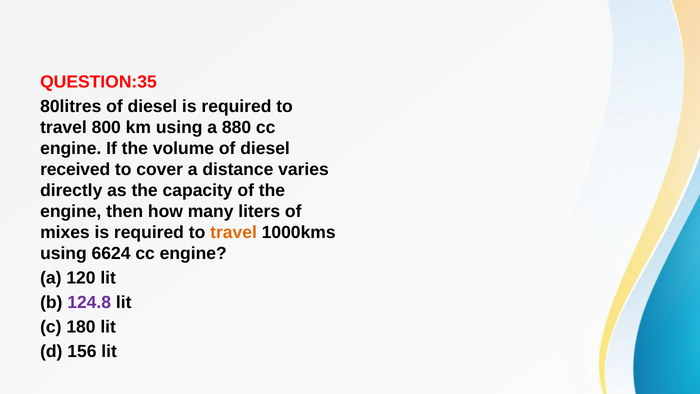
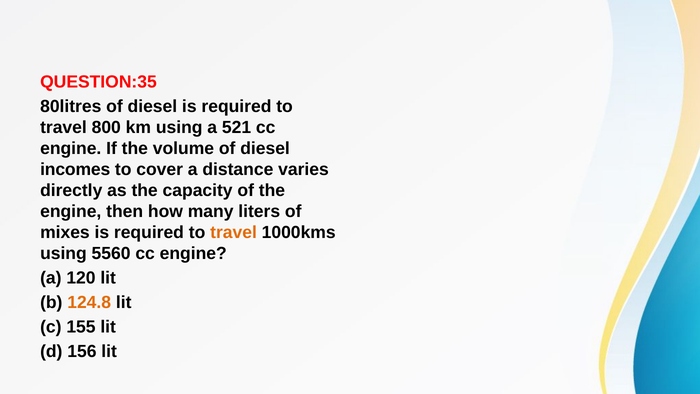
880: 880 -> 521
received: received -> incomes
6624: 6624 -> 5560
124.8 colour: purple -> orange
180: 180 -> 155
